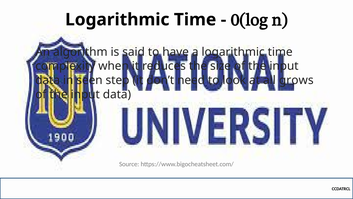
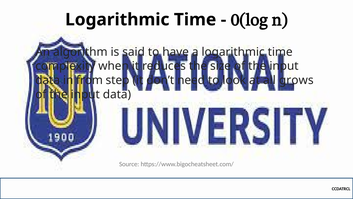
seen: seen -> from
